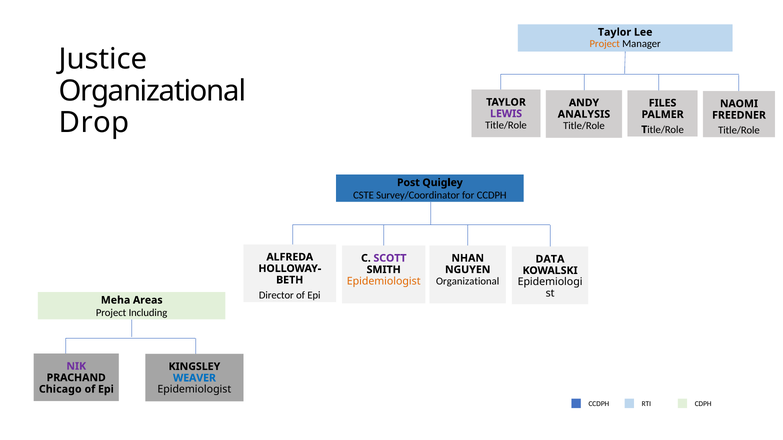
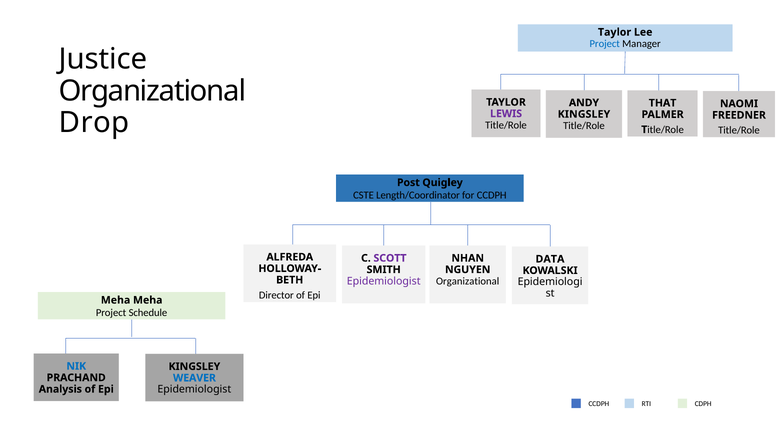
Project at (605, 44) colour: orange -> blue
FILES: FILES -> THAT
ANALYSIS at (584, 114): ANALYSIS -> KINGSLEY
Survey/Coordinator: Survey/Coordinator -> Length/Coordinator
Epidemiologist at (384, 281) colour: orange -> purple
Meha Areas: Areas -> Meha
Including: Including -> Schedule
NIK colour: purple -> blue
Chicago: Chicago -> Analysis
